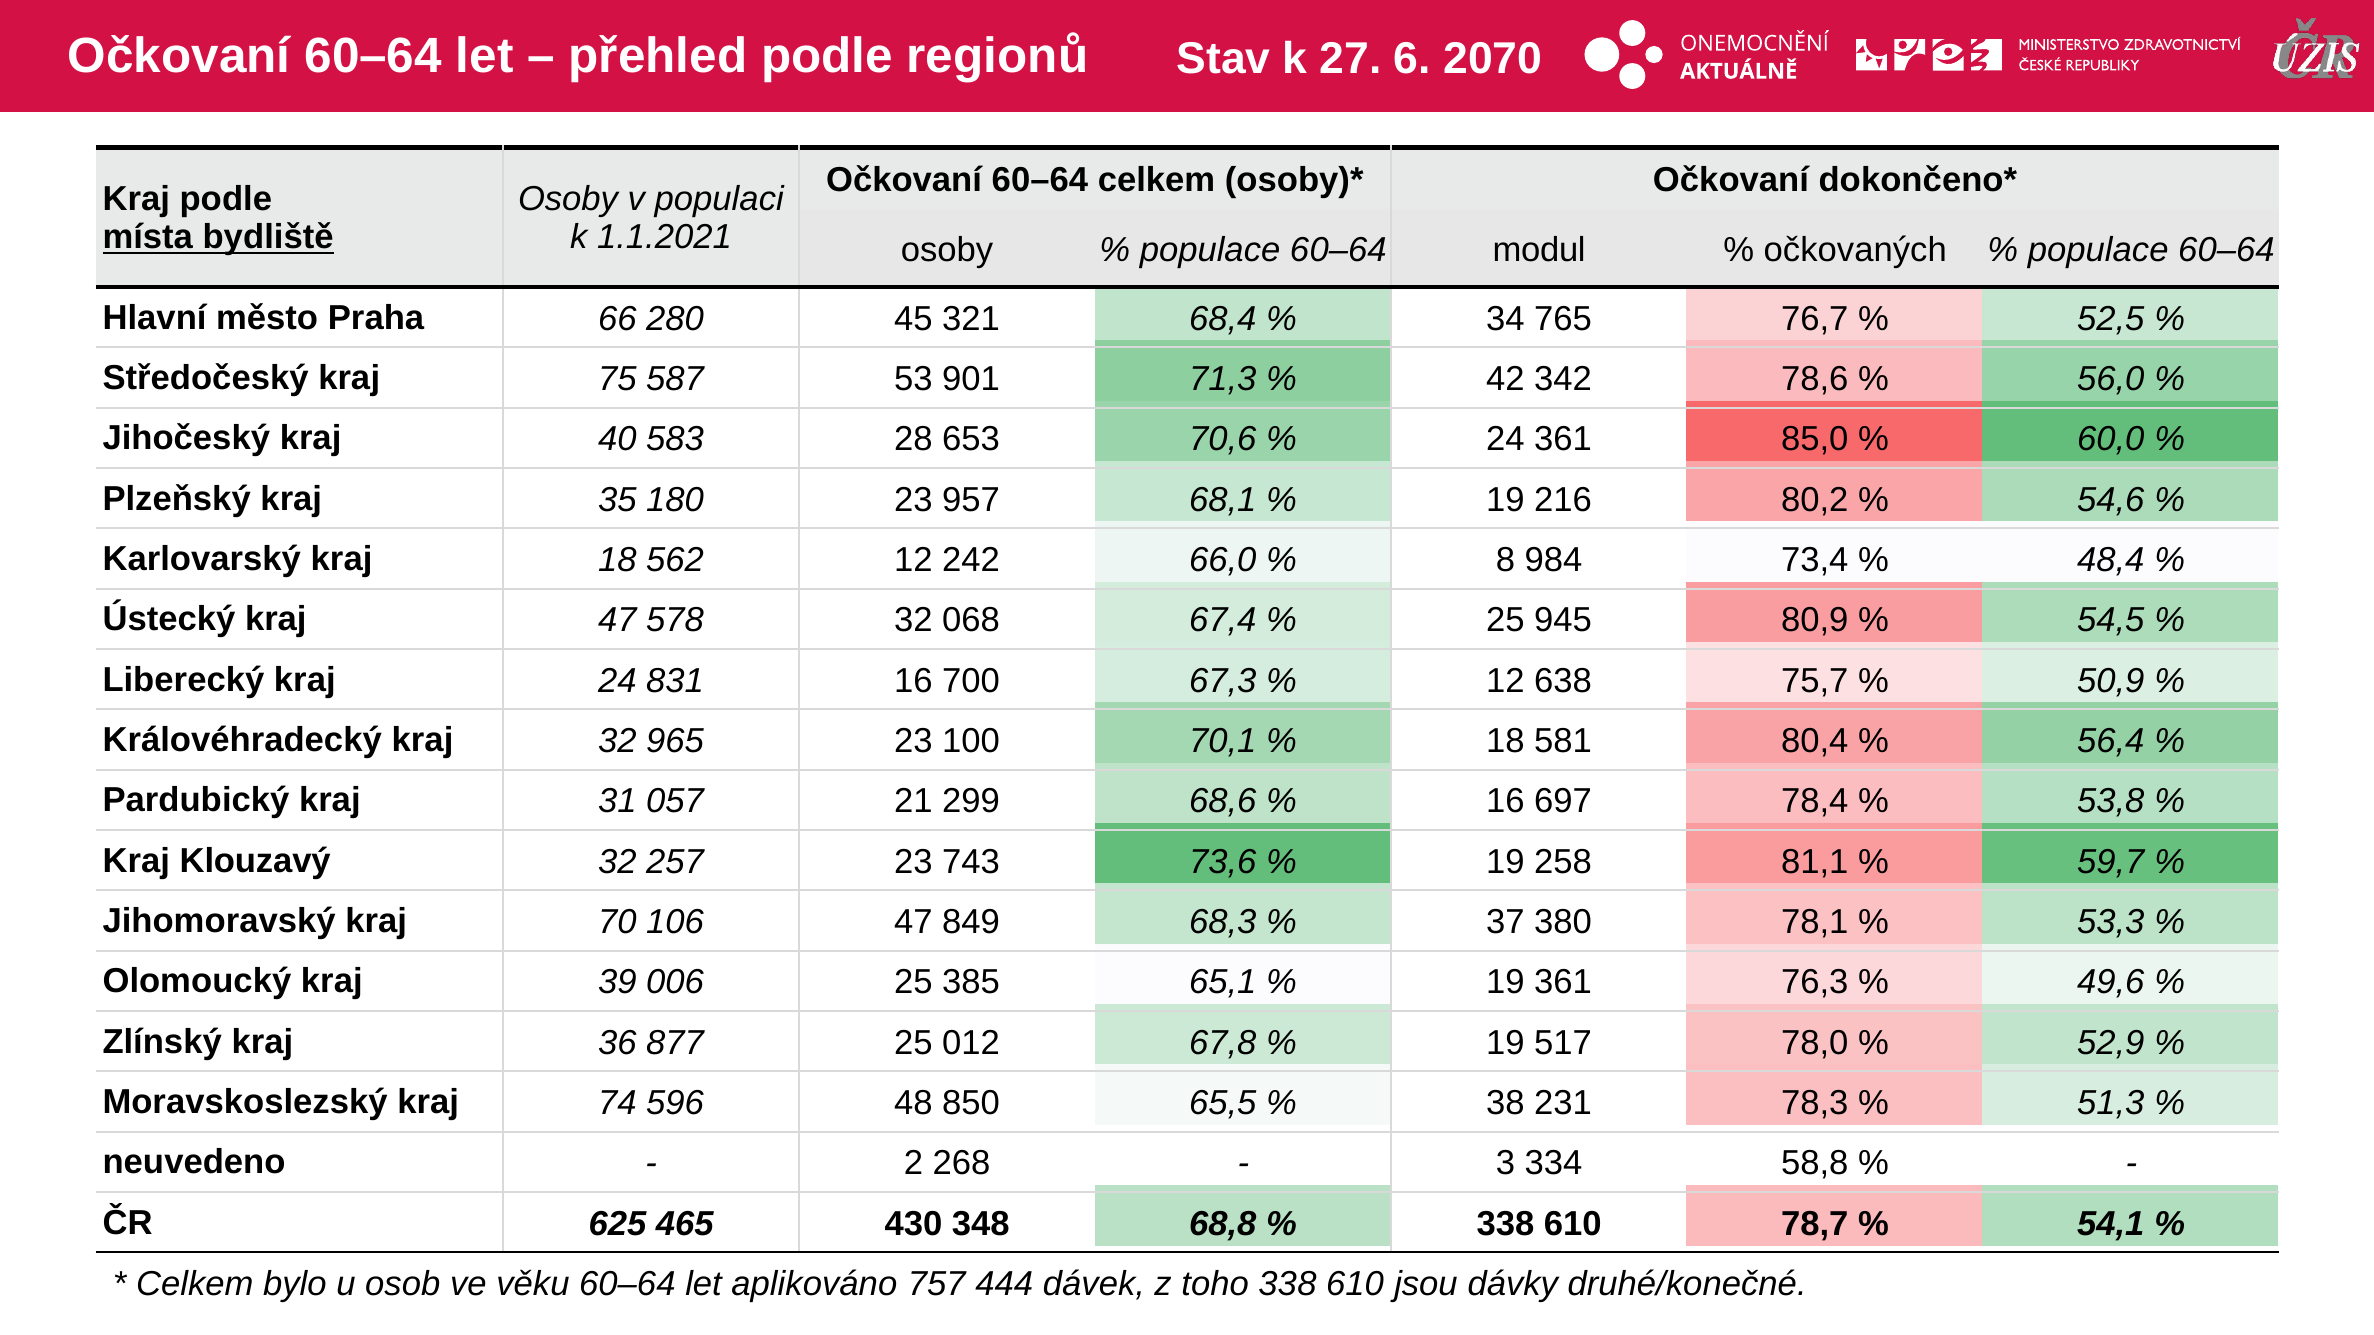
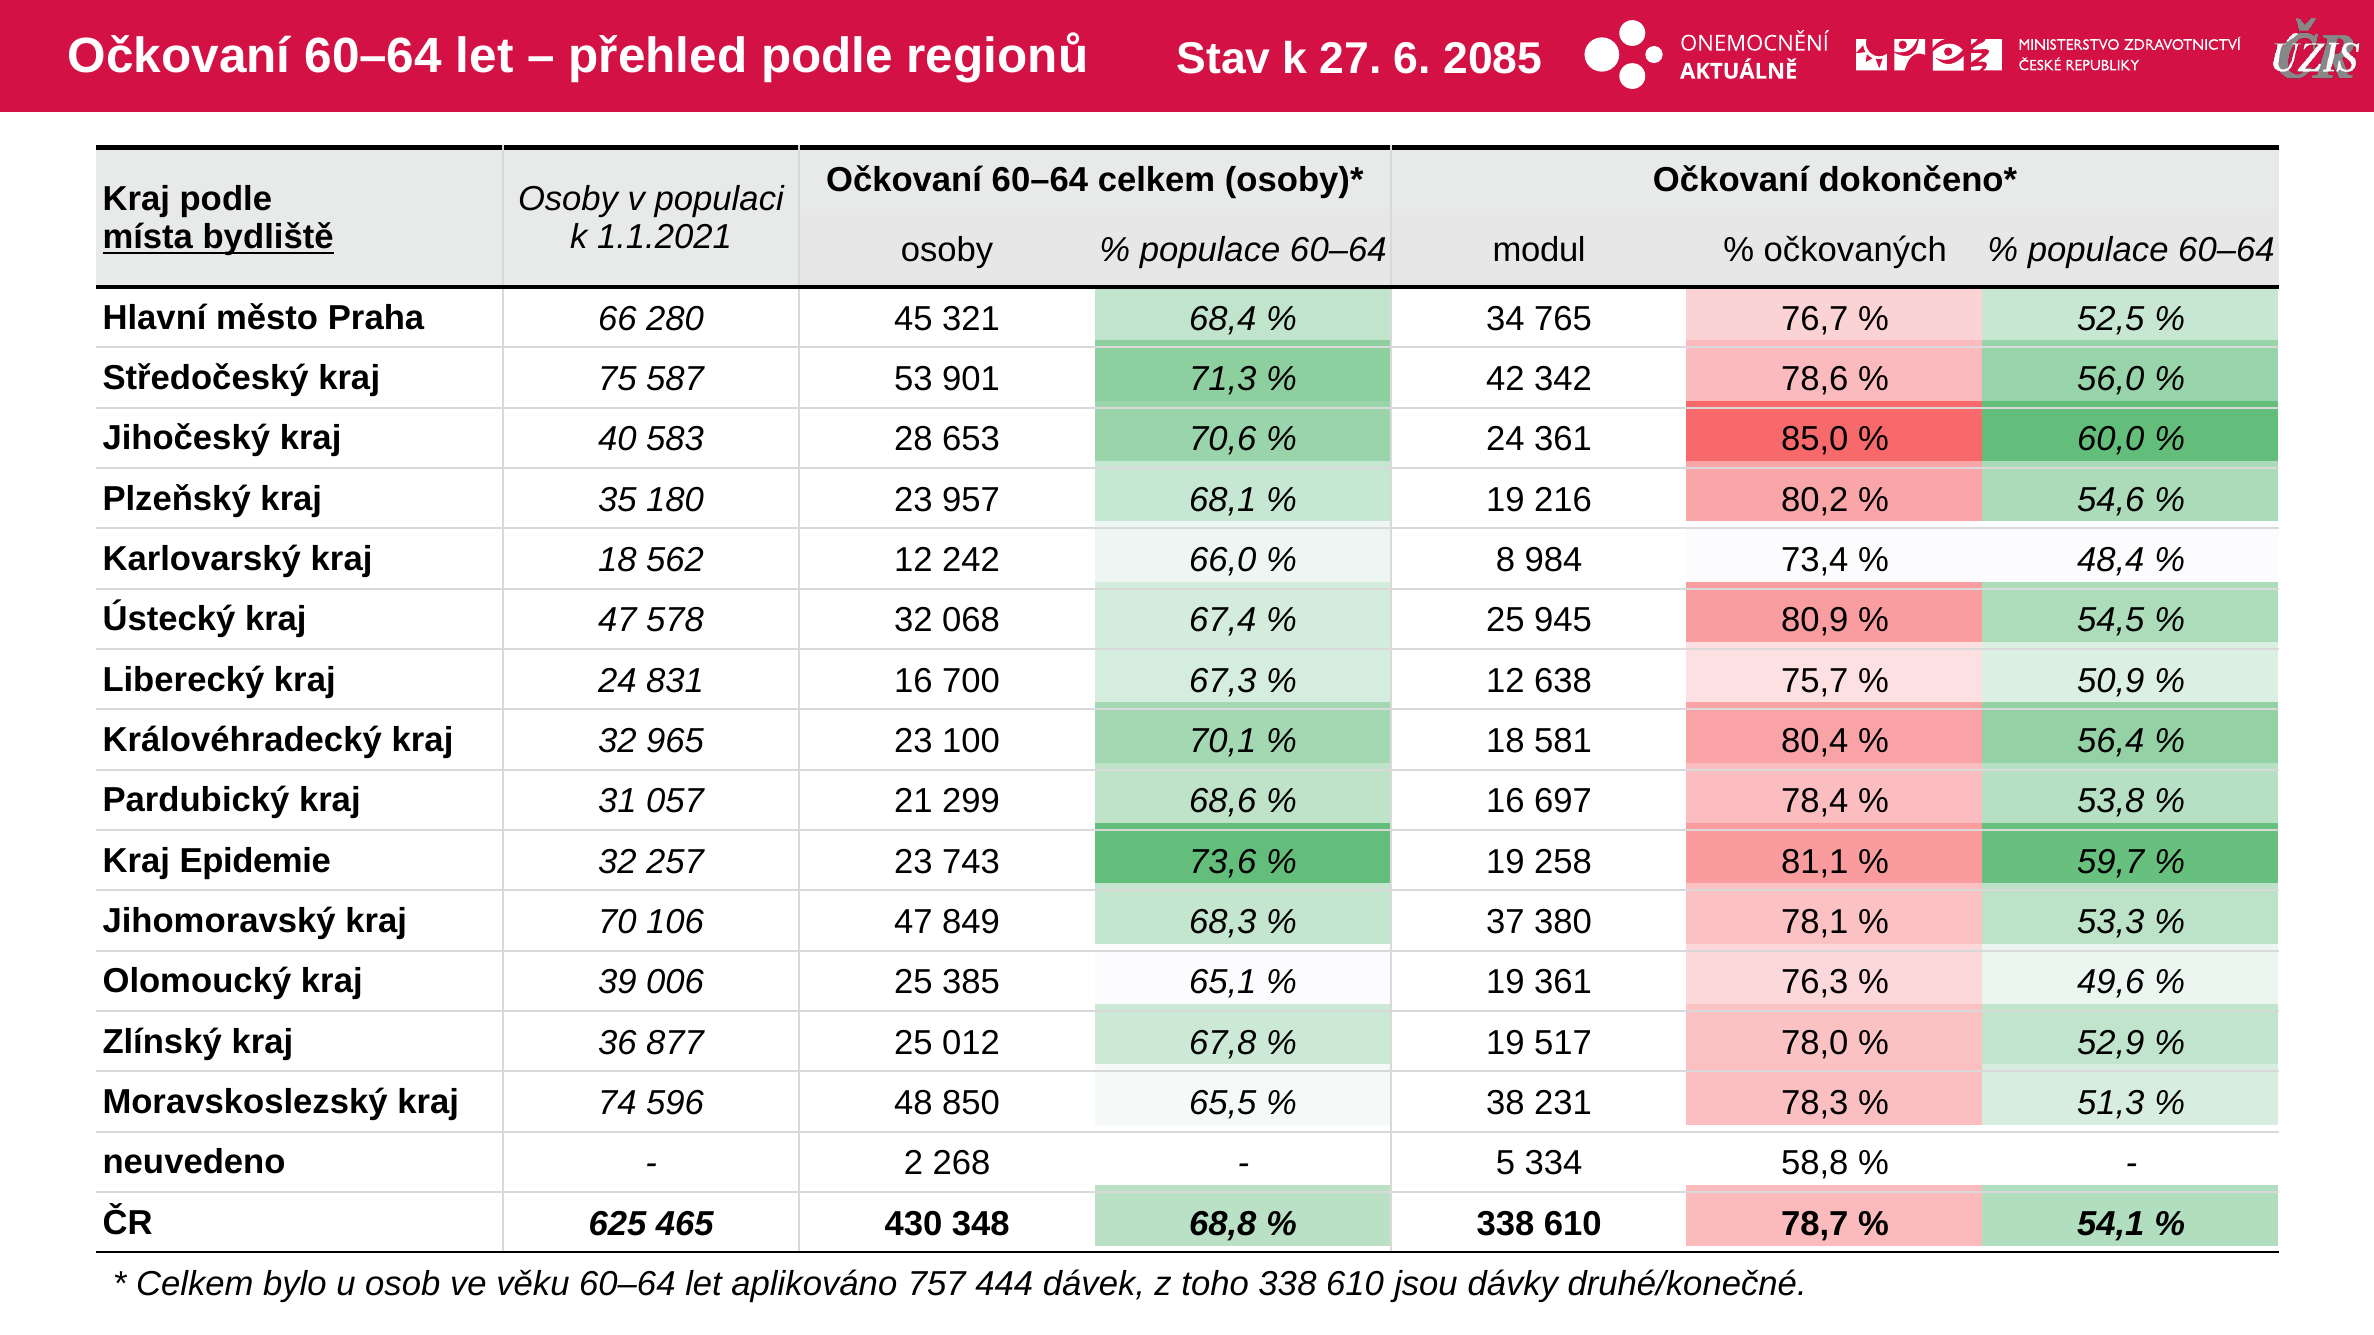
2070: 2070 -> 2085
Klouzavý: Klouzavý -> Epidemie
3: 3 -> 5
